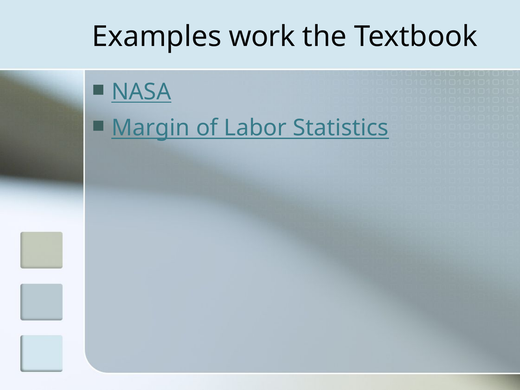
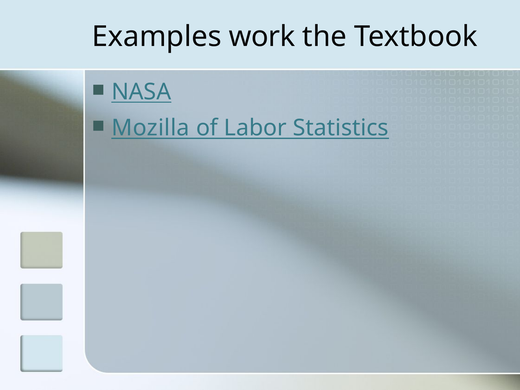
Margin: Margin -> Mozilla
